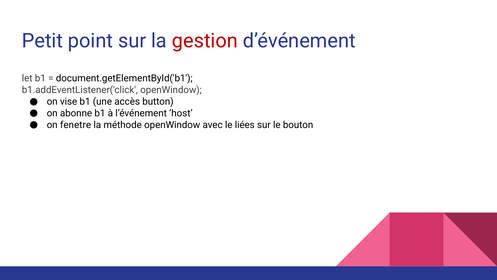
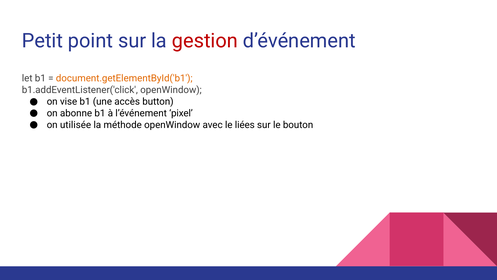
document.getElementById('b1 colour: black -> orange
host: host -> pixel
fenetre: fenetre -> utilisée
